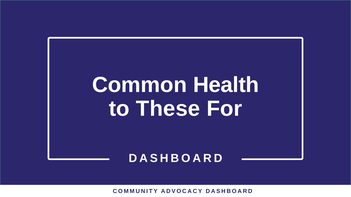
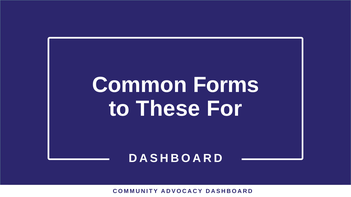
Health: Health -> Forms
